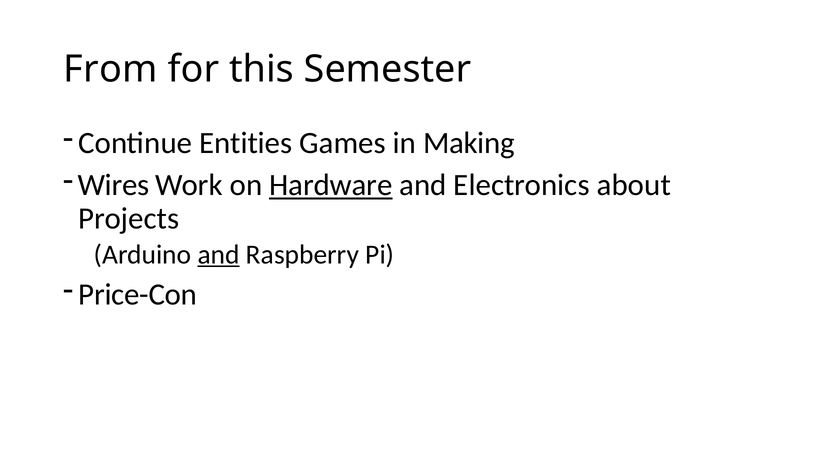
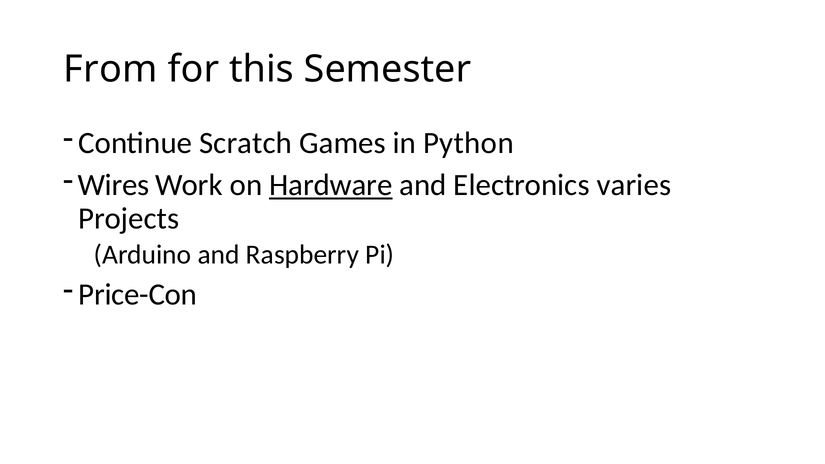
Entities: Entities -> Scratch
Making: Making -> Python
about: about -> varies
and at (219, 254) underline: present -> none
